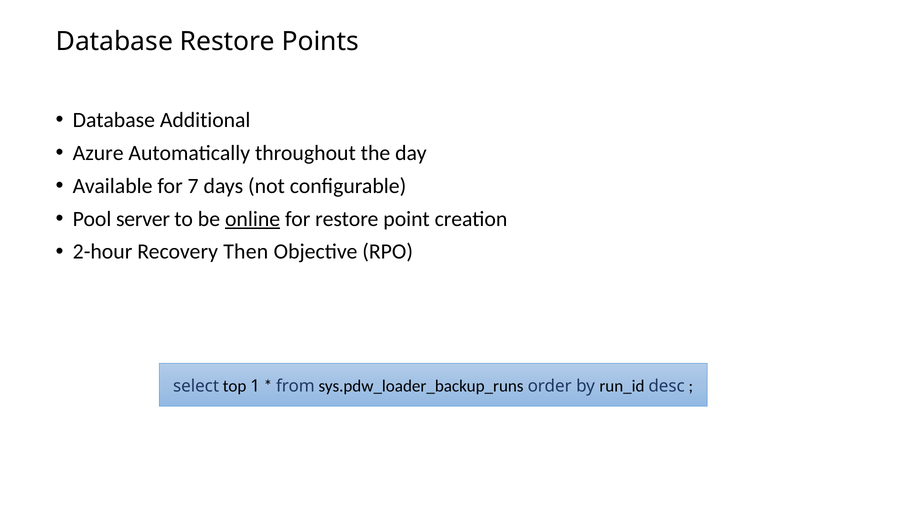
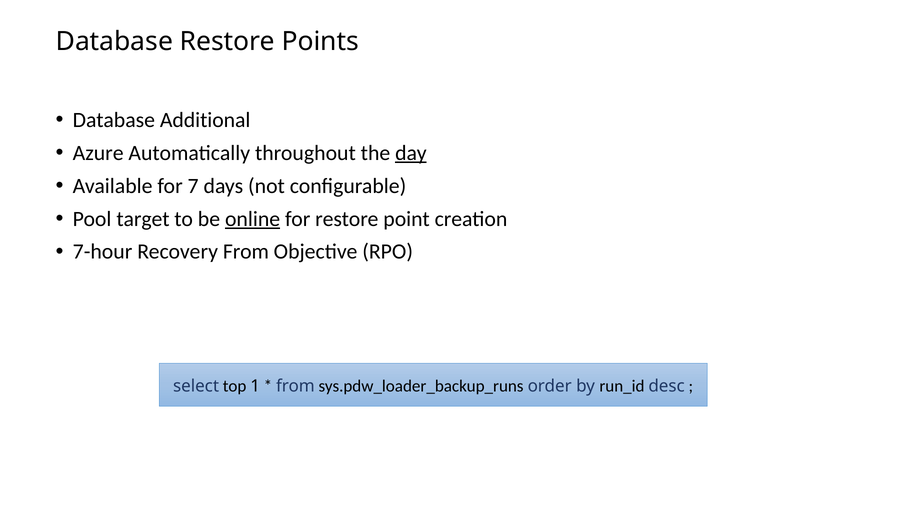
day underline: none -> present
server: server -> target
2-hour: 2-hour -> 7-hour
Recovery Then: Then -> From
